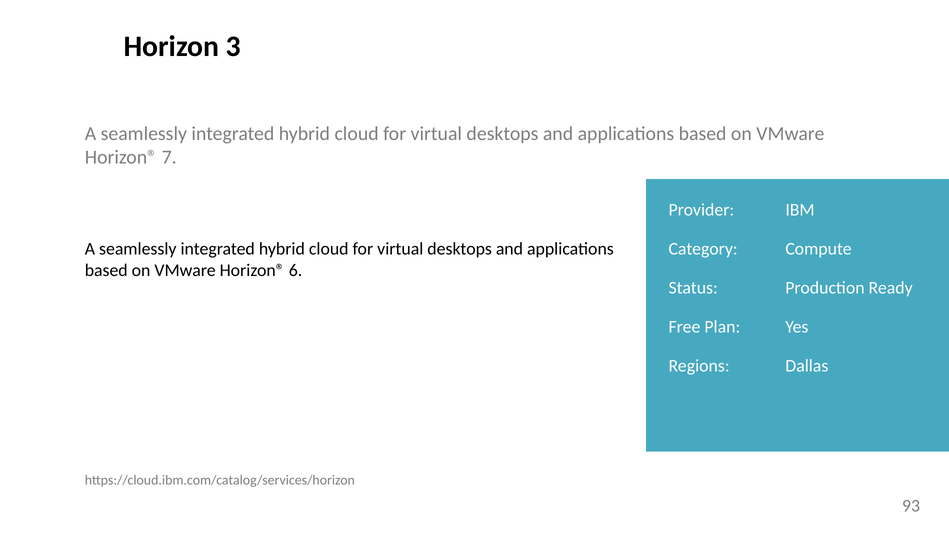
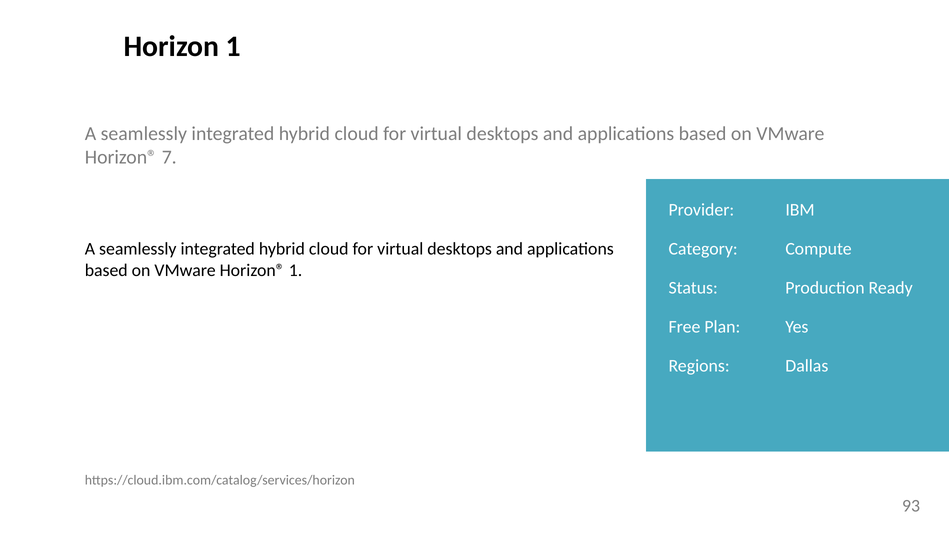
Horizon 3: 3 -> 1
Horizon® 6: 6 -> 1
